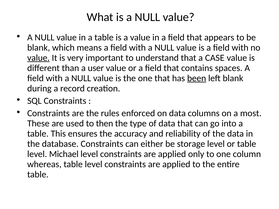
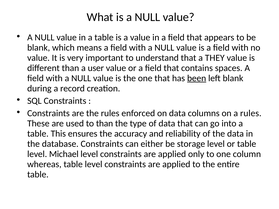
value at (38, 58) underline: present -> none
CASE: CASE -> THEY
a most: most -> rules
to then: then -> than
